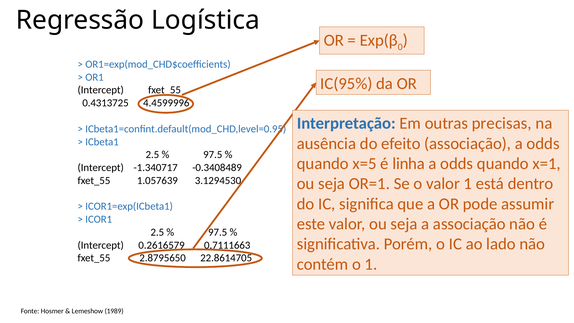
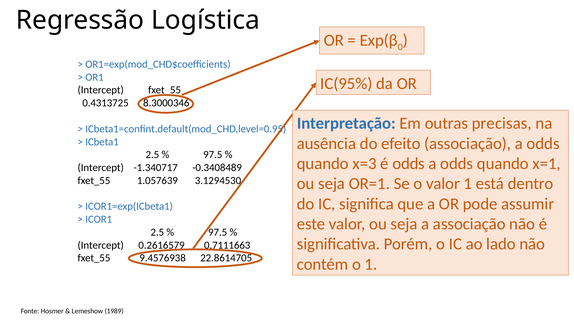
4.4599996: 4.4599996 -> 8.3000346
x=5: x=5 -> x=3
é linha: linha -> odds
2.8795650: 2.8795650 -> 9.4576938
